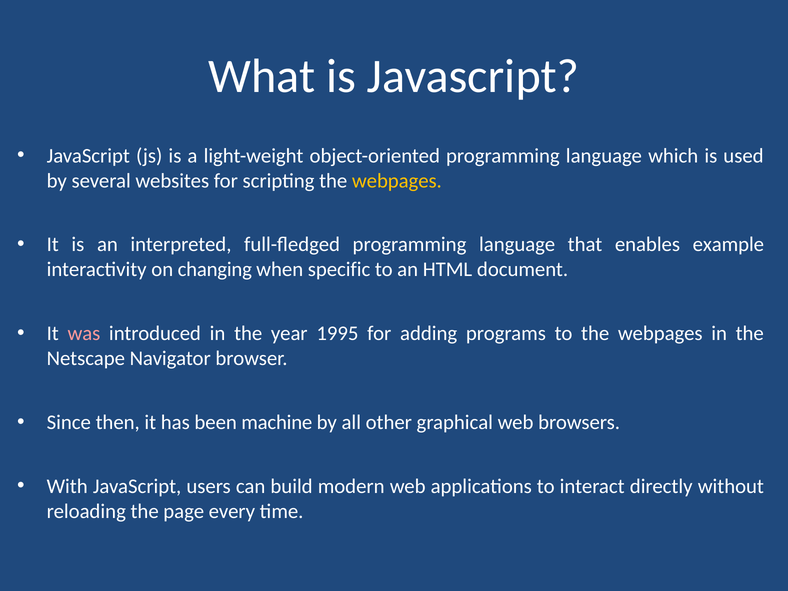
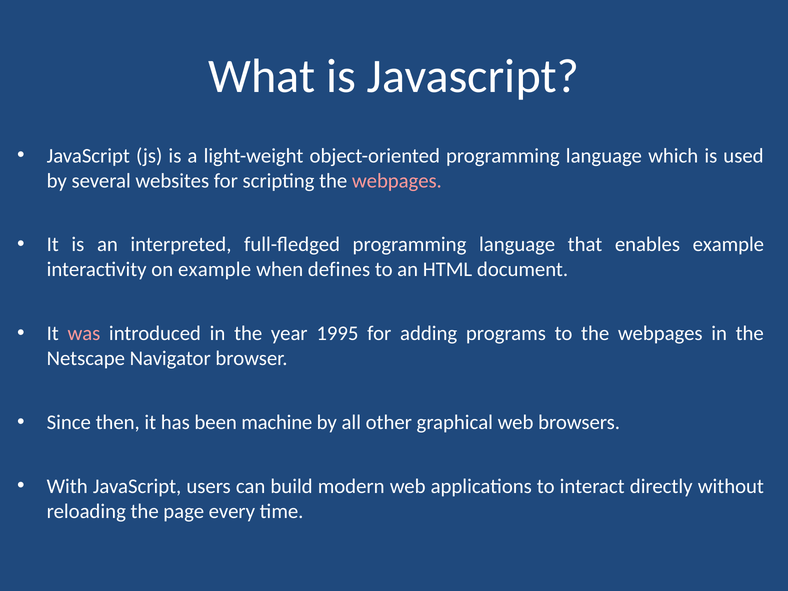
webpages at (397, 181) colour: yellow -> pink
on changing: changing -> example
specific: specific -> defines
